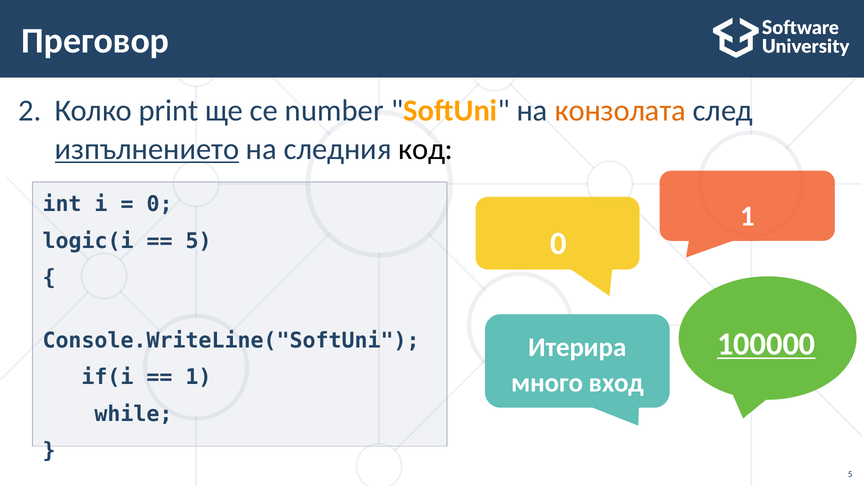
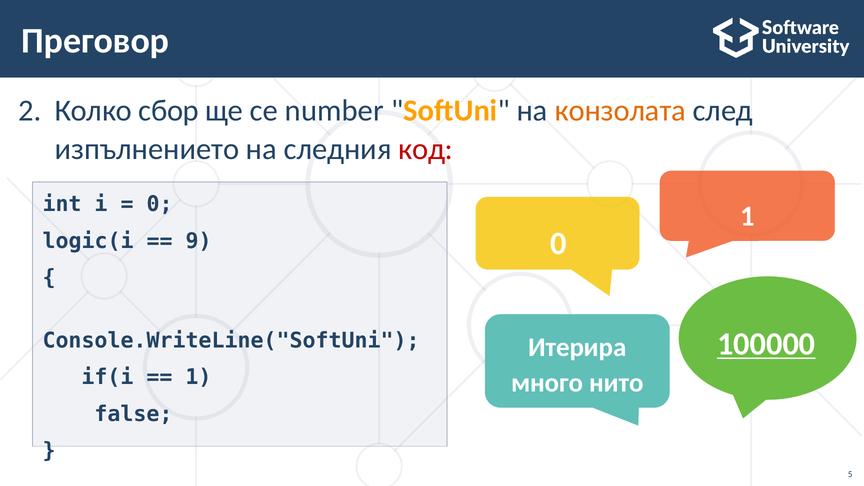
print: print -> сбор
изпълнението underline: present -> none
код colour: black -> red
5 at (199, 241): 5 -> 9
вход: вход -> нито
while: while -> false
